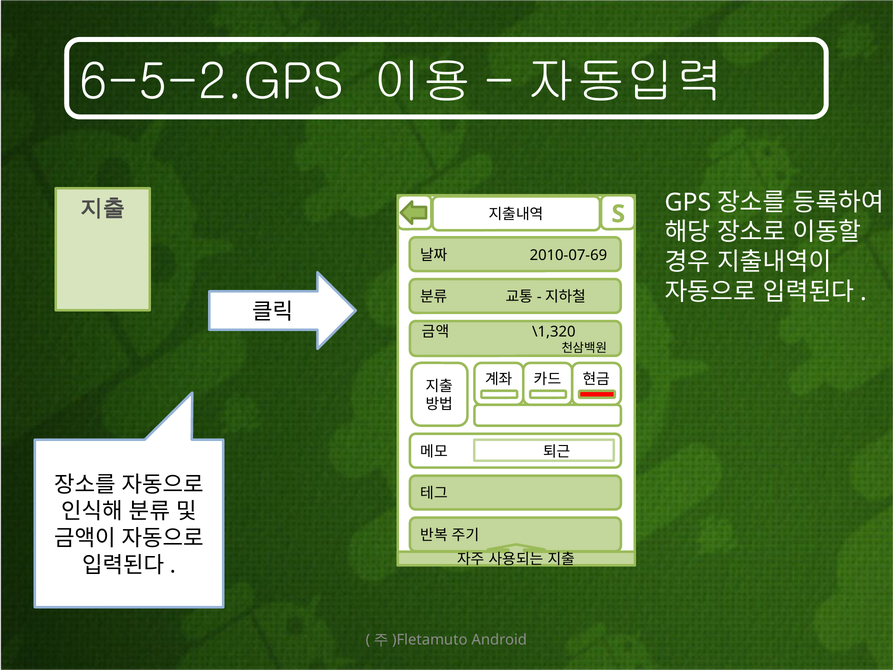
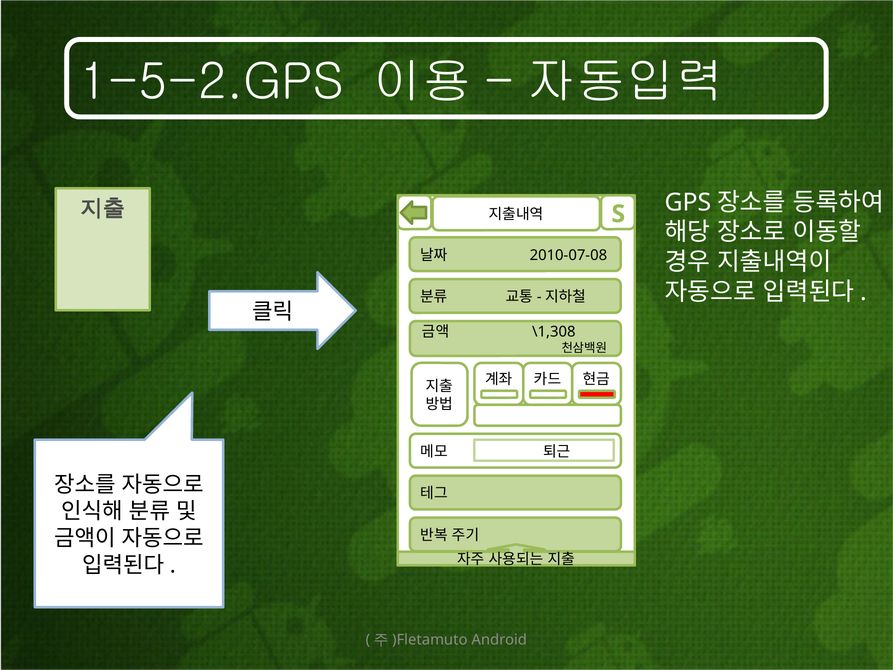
6-5-2.GPS: 6-5-2.GPS -> 1-5-2.GPS
2010-07-69: 2010-07-69 -> 2010-07-08
\1,320: \1,320 -> \1,308
